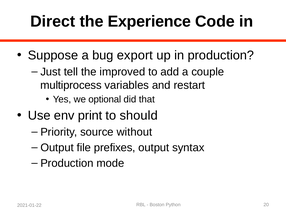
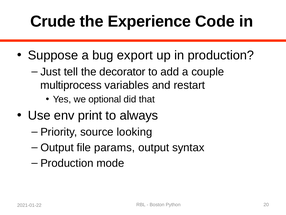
Direct: Direct -> Crude
improved: improved -> decorator
should: should -> always
without: without -> looking
prefixes: prefixes -> params
